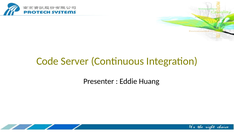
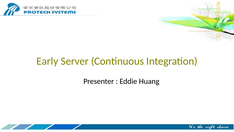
Code: Code -> Early
